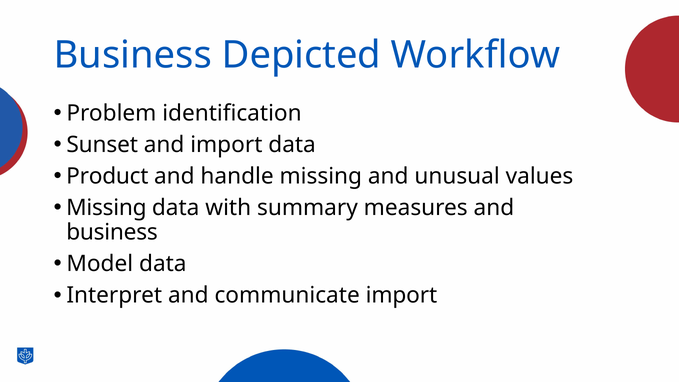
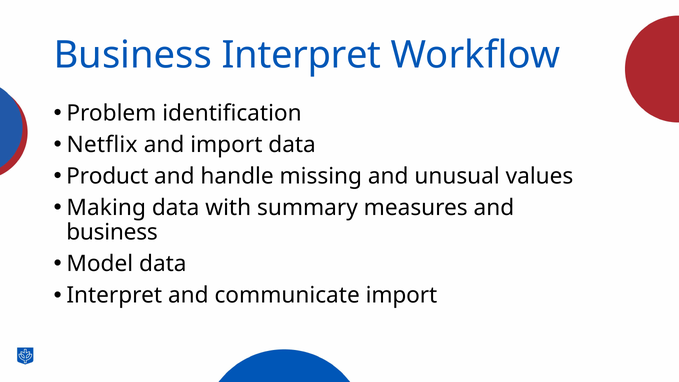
Business Depicted: Depicted -> Interpret
Sunset: Sunset -> Netflix
Missing at (106, 208): Missing -> Making
